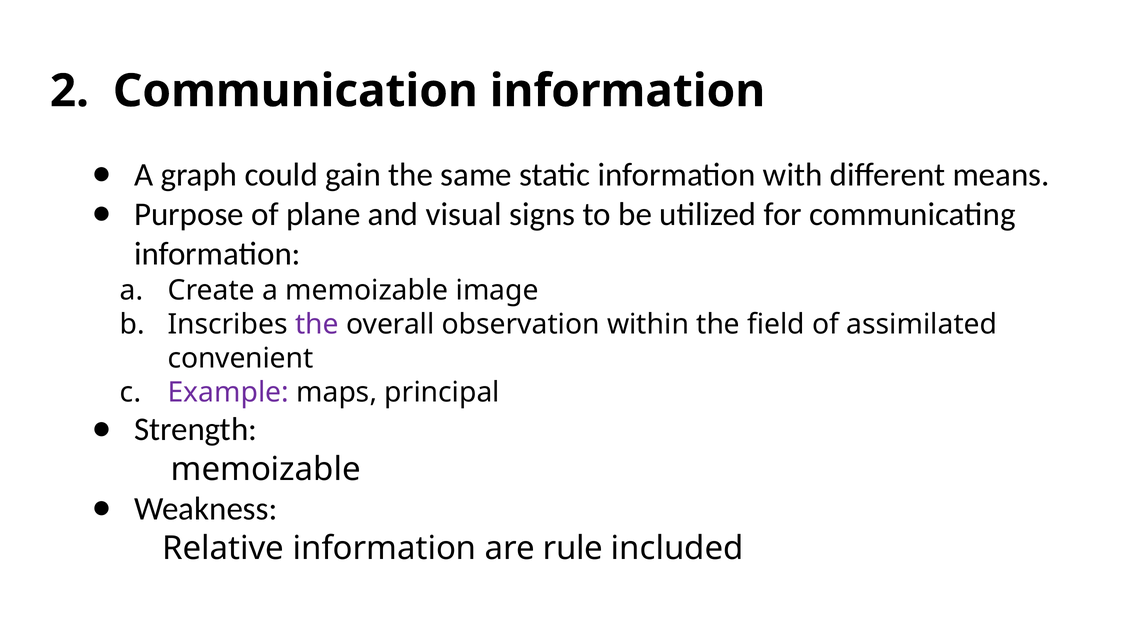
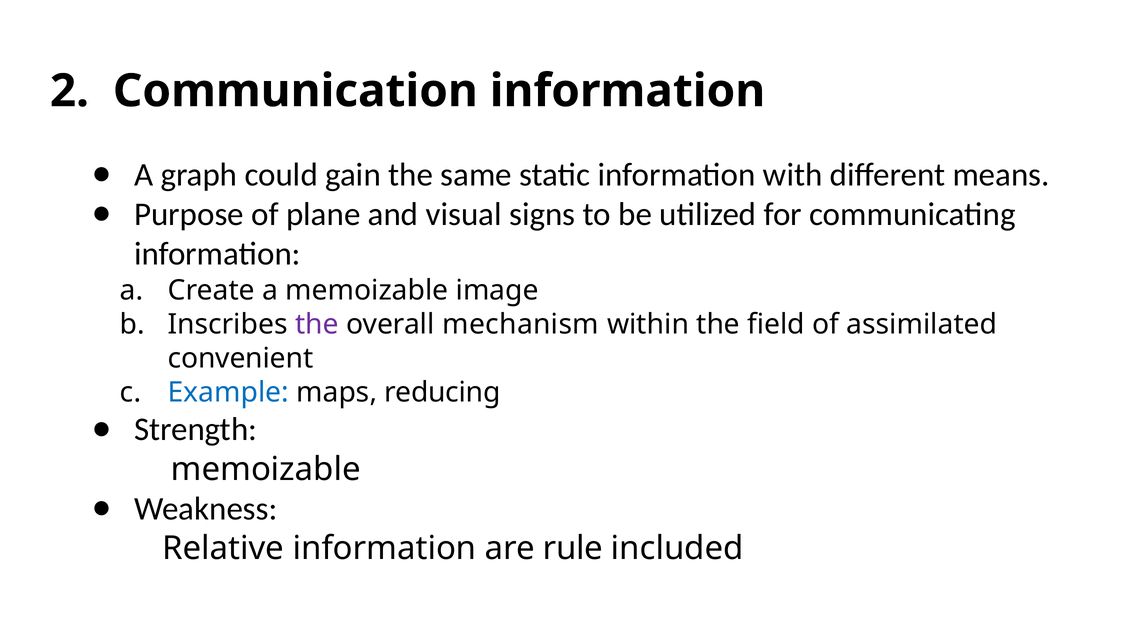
observation: observation -> mechanism
Example colour: purple -> blue
principal: principal -> reducing
